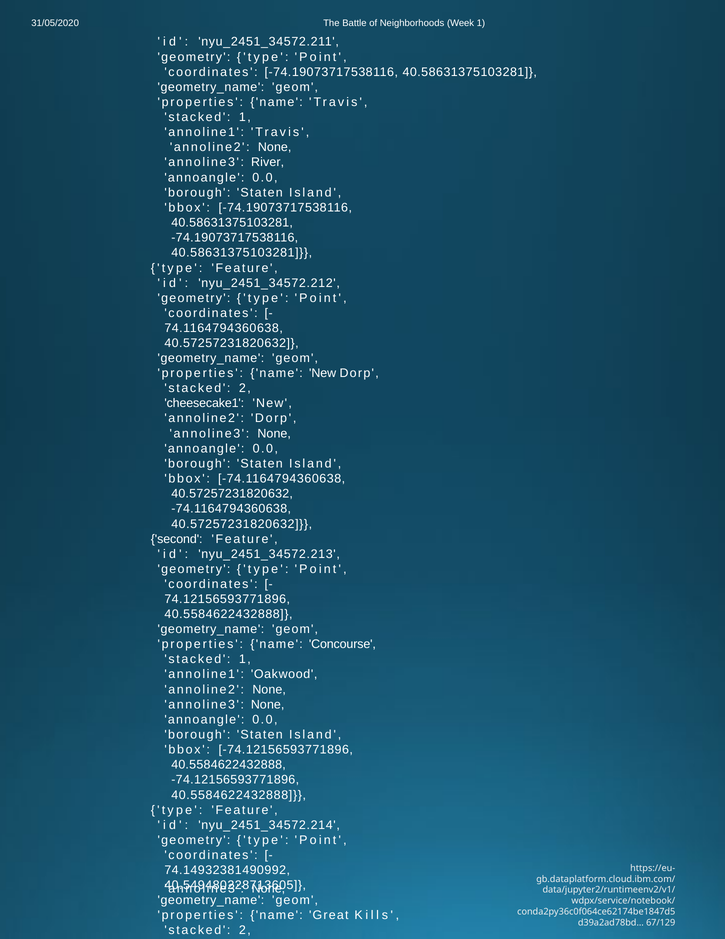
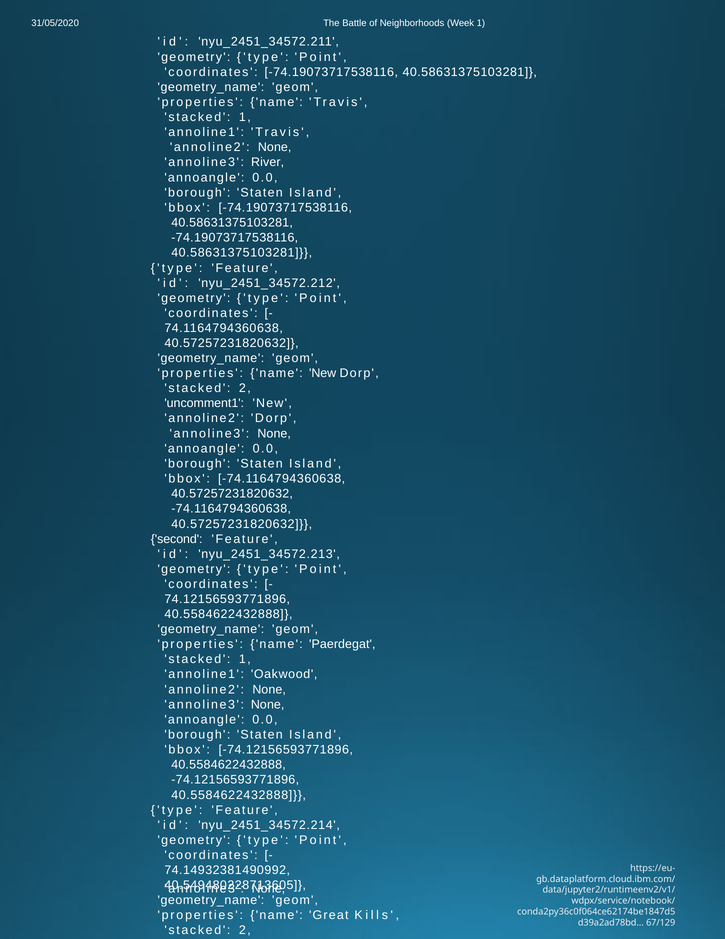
cheesecake1: cheesecake1 -> uncomment1
Concourse: Concourse -> Paerdegat
